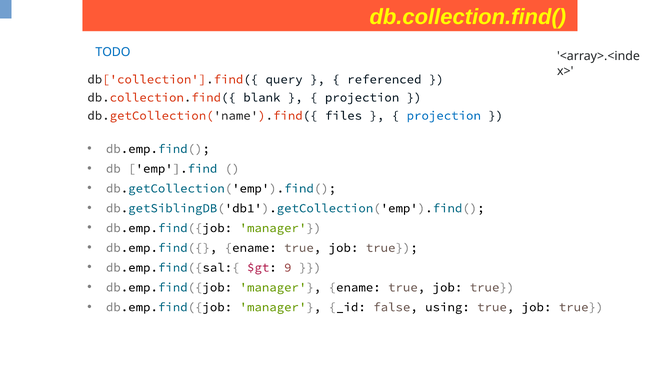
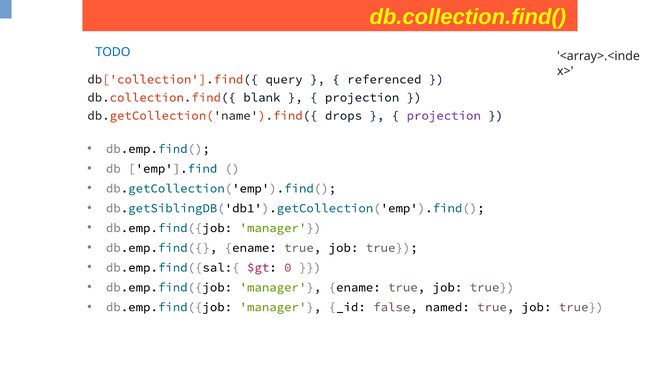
files: files -> drops
projection at (444, 116) colour: blue -> purple
9: 9 -> 0
using: using -> named
